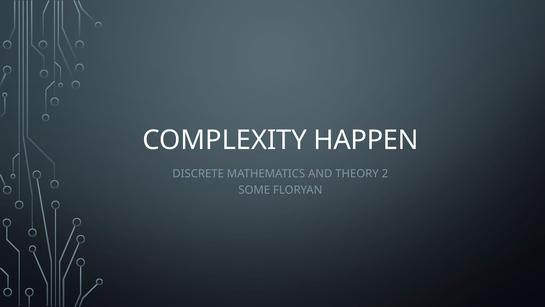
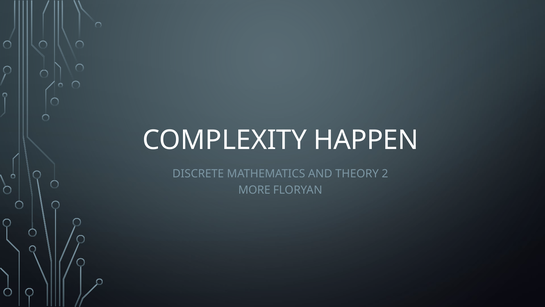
SOME: SOME -> MORE
